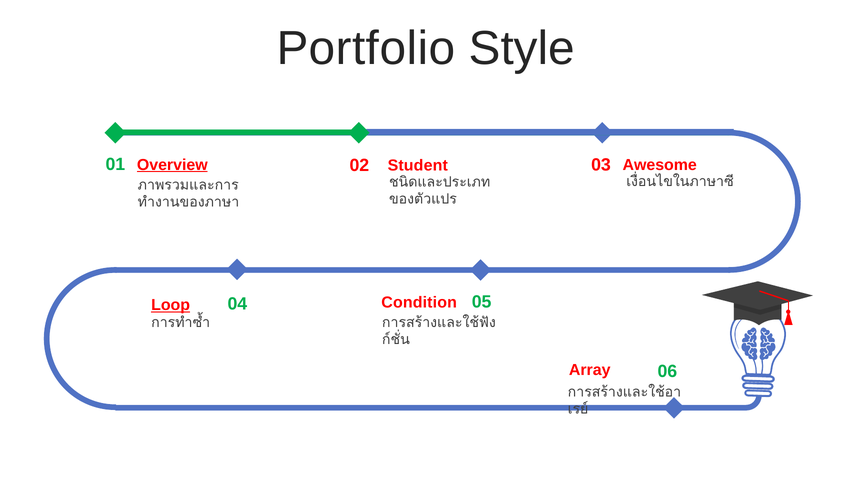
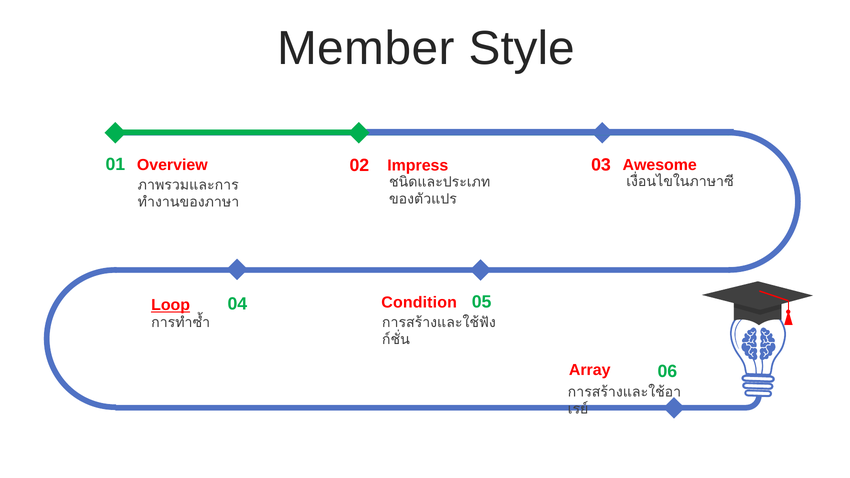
Portfolio: Portfolio -> Member
Overview underline: present -> none
Student: Student -> Impress
